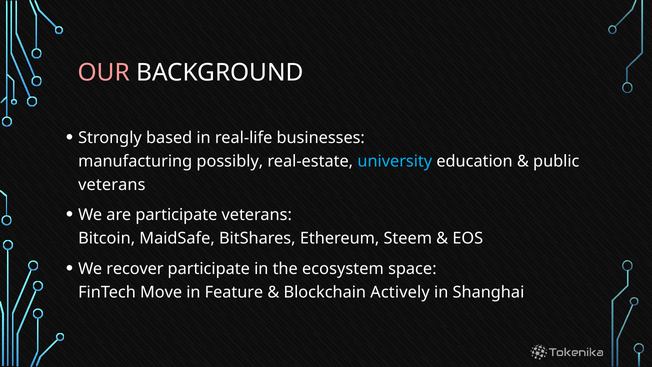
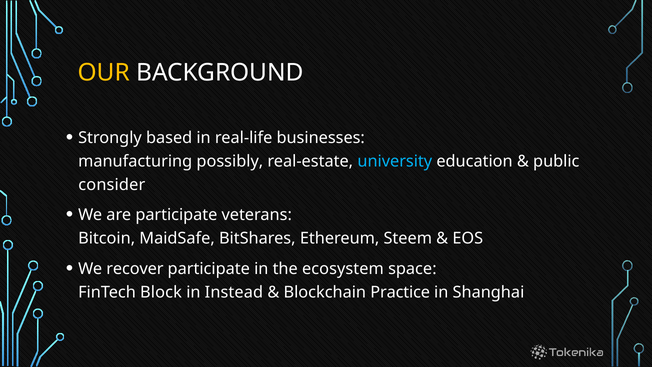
OUR colour: pink -> yellow
veterans at (112, 185): veterans -> consider
Move: Move -> Block
Feature: Feature -> Instead
Actively: Actively -> Practice
